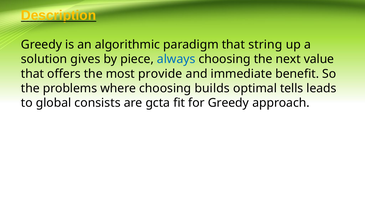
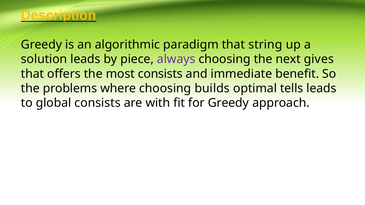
solution gives: gives -> leads
always colour: blue -> purple
value: value -> gives
most provide: provide -> consists
gcta: gcta -> with
